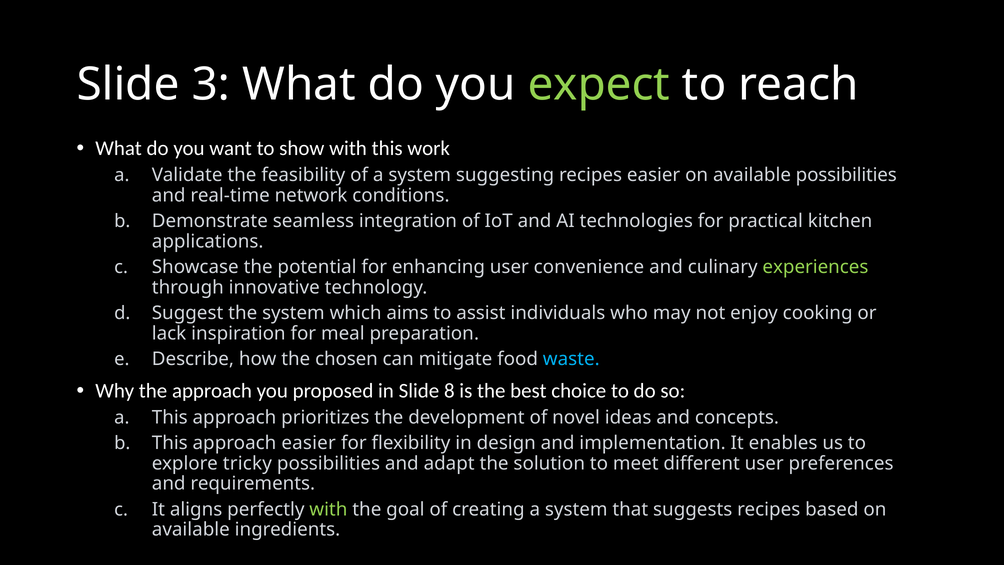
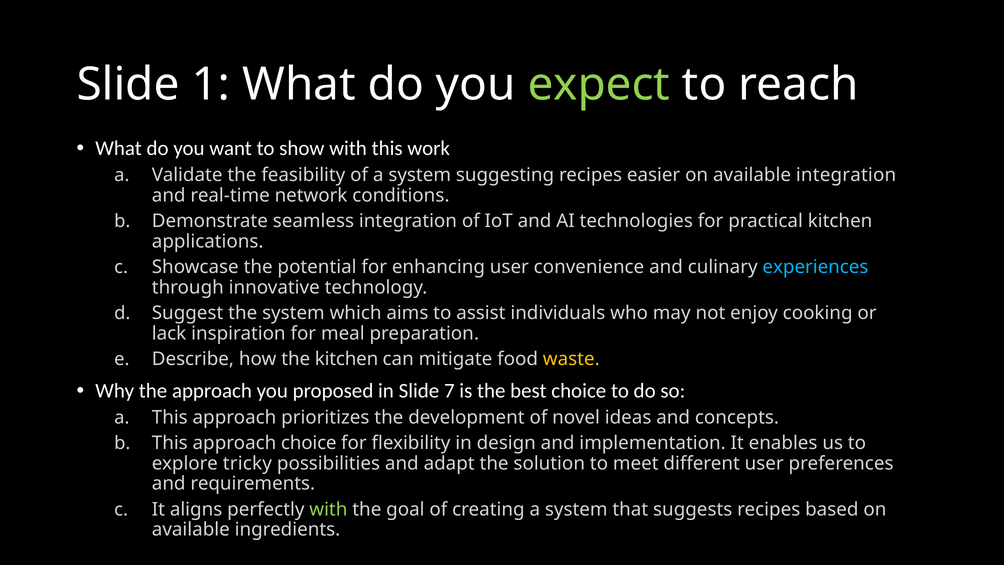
3: 3 -> 1
available possibilities: possibilities -> integration
experiences colour: light green -> light blue
the chosen: chosen -> kitchen
waste colour: light blue -> yellow
8: 8 -> 7
approach easier: easier -> choice
